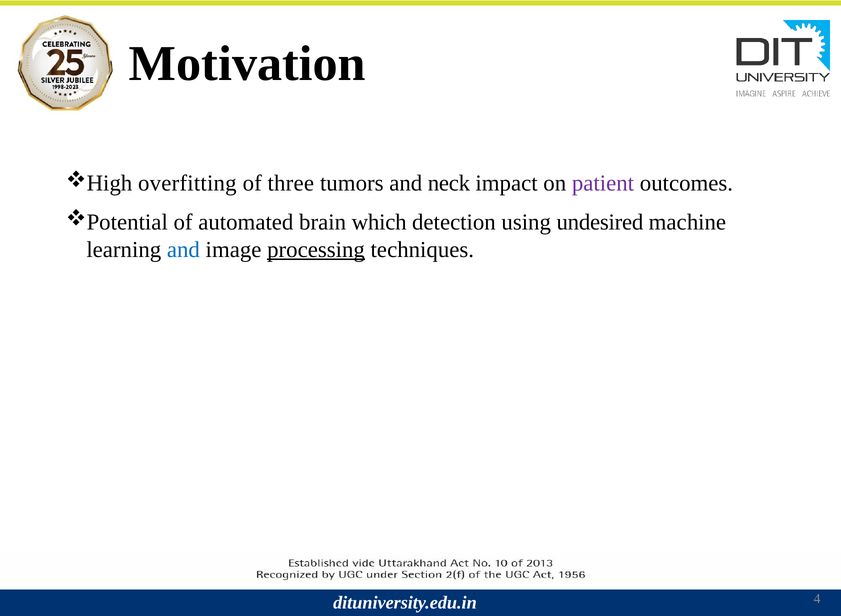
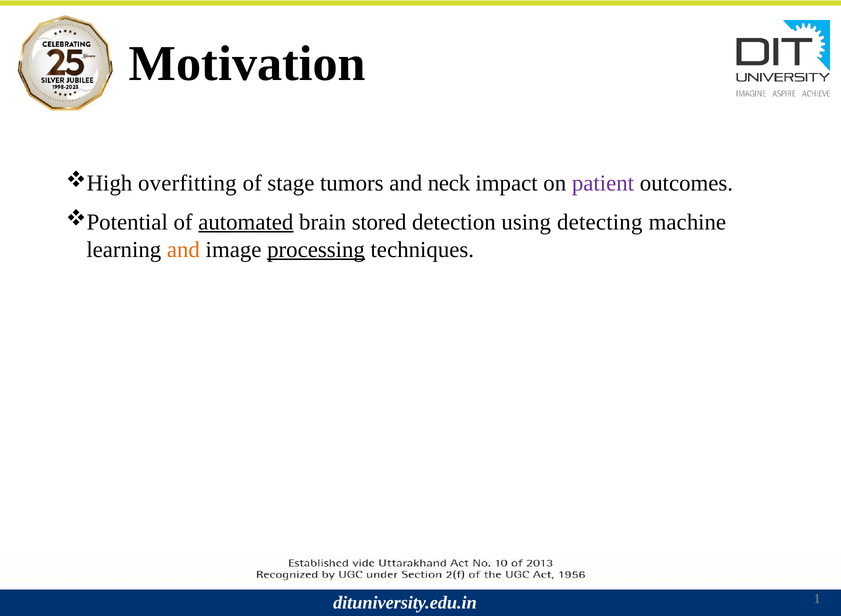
three: three -> stage
automated underline: none -> present
which: which -> stored
undesired: undesired -> detecting
and at (183, 250) colour: blue -> orange
4: 4 -> 1
